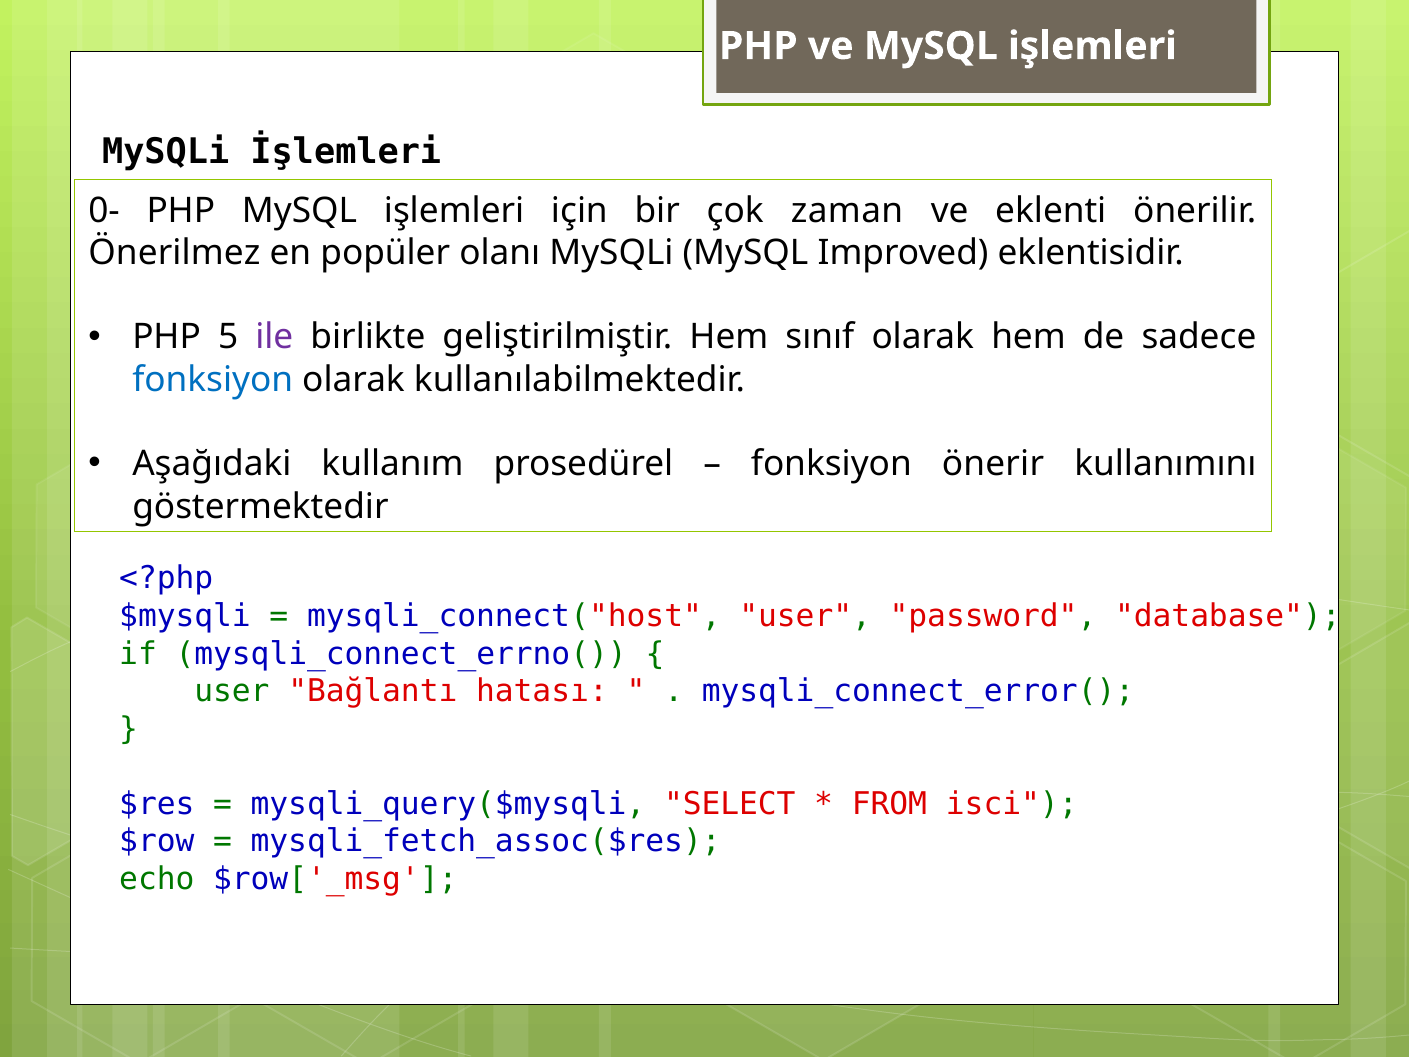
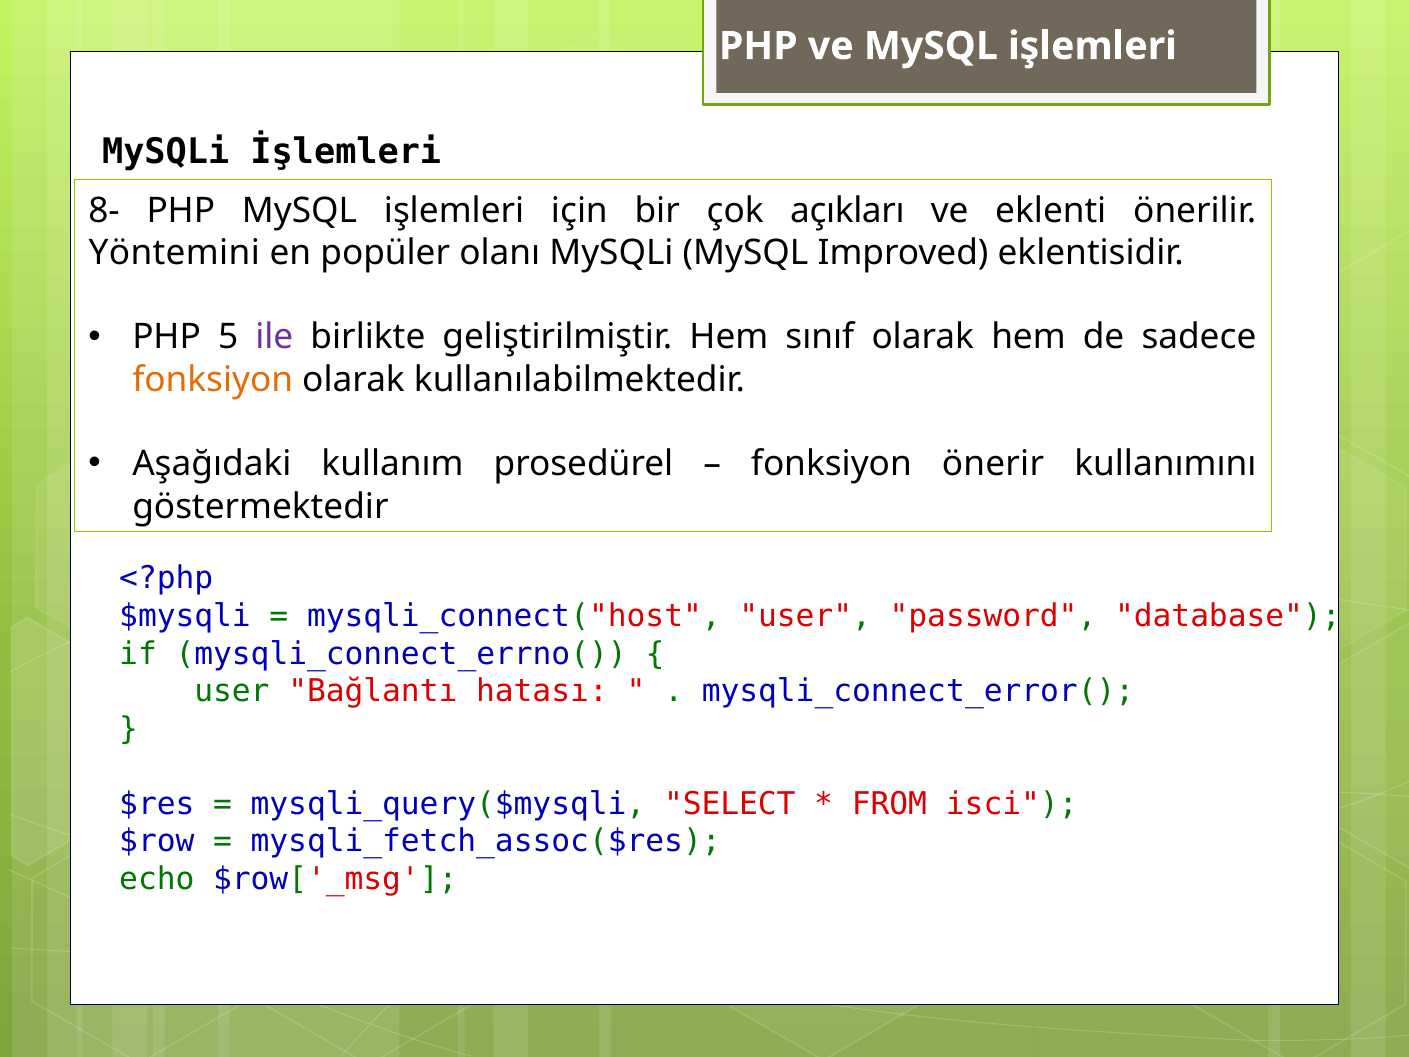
0-: 0- -> 8-
zaman: zaman -> açıkları
Önerilmez: Önerilmez -> Yöntemini
fonksiyon at (213, 380) colour: blue -> orange
